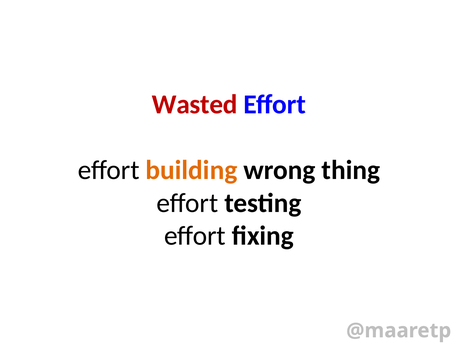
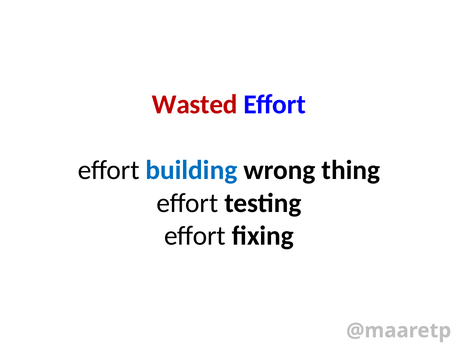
building colour: orange -> blue
